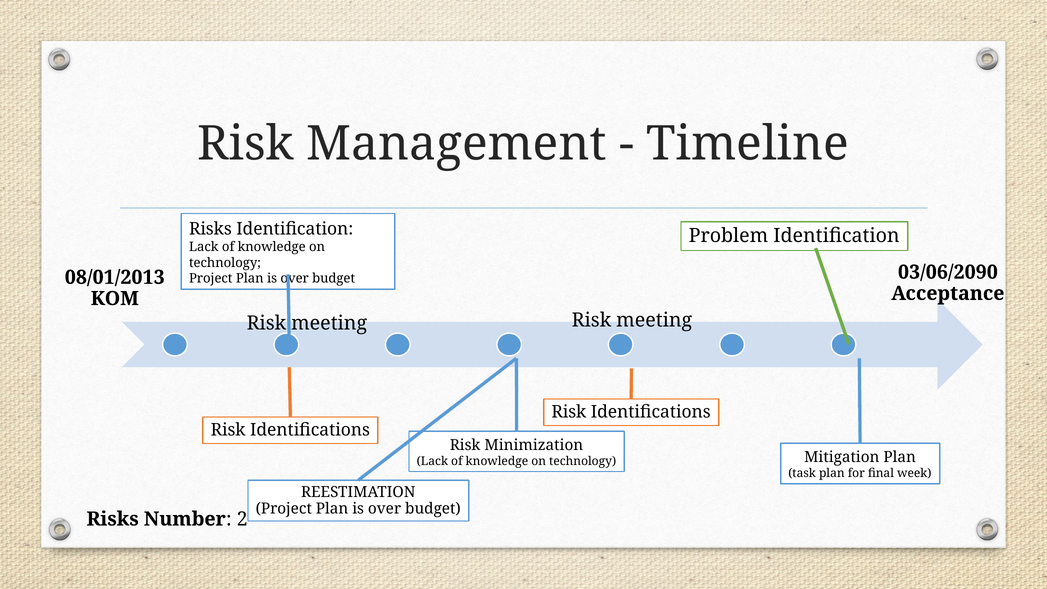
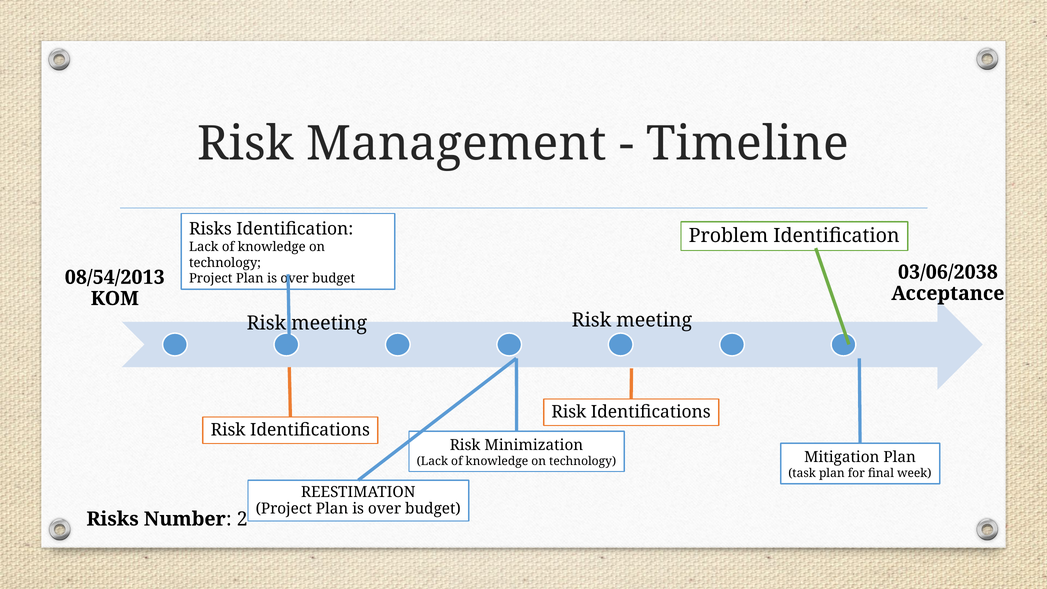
03/06/2090: 03/06/2090 -> 03/06/2038
08/01/2013: 08/01/2013 -> 08/54/2013
